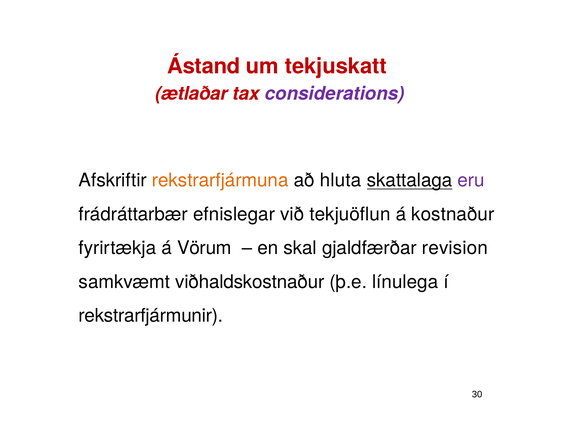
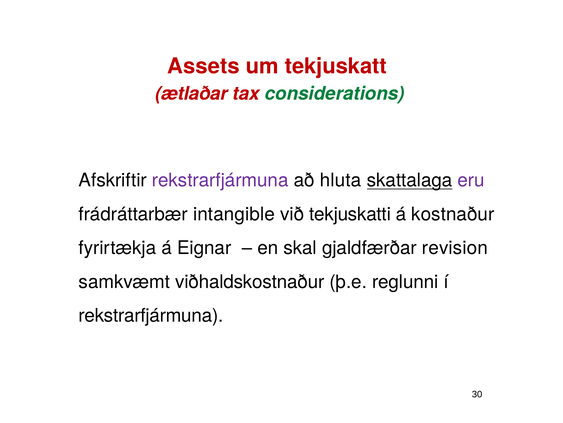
Ástand: Ástand -> Assets
considerations colour: purple -> green
rekstrarfjármuna at (220, 180) colour: orange -> purple
efnislegar: efnislegar -> intangible
tekjuöflun: tekjuöflun -> tekjuskatti
Vörum: Vörum -> Eignar
línulega: línulega -> reglunni
rekstrarfjármunir at (151, 315): rekstrarfjármunir -> rekstrarfjármuna
